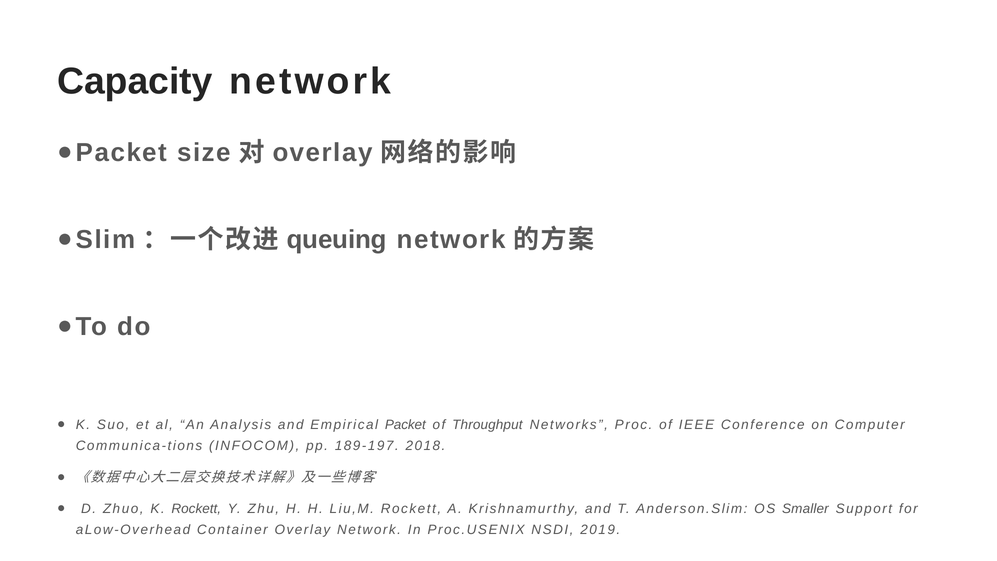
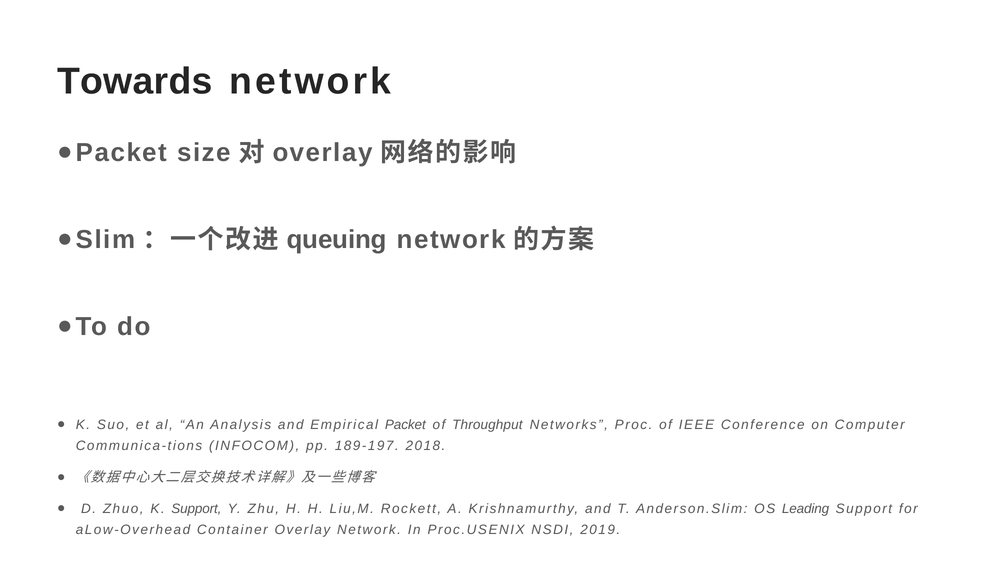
Capacity: Capacity -> Towards
K Rockett: Rockett -> Support
Smaller: Smaller -> Leading
